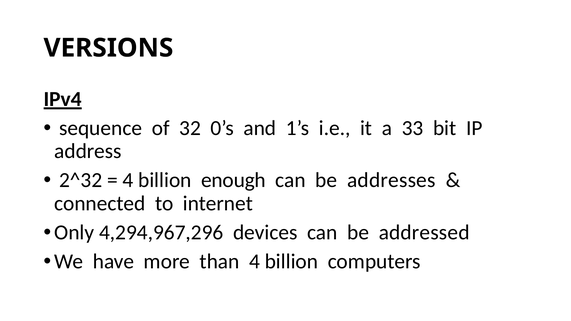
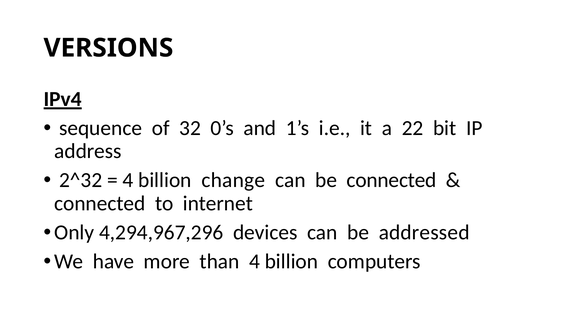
33: 33 -> 22
enough: enough -> change
be addresses: addresses -> connected
